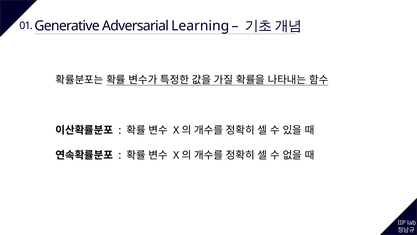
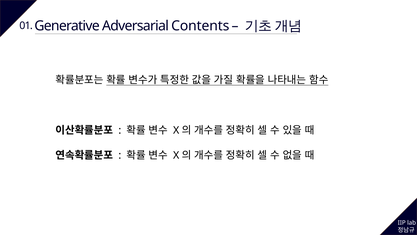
Learning: Learning -> Contents
